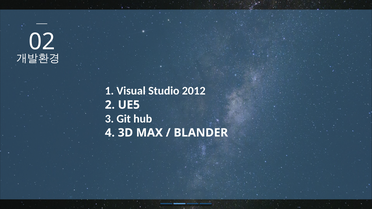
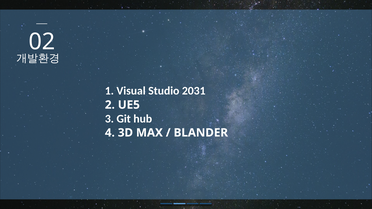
2012: 2012 -> 2031
